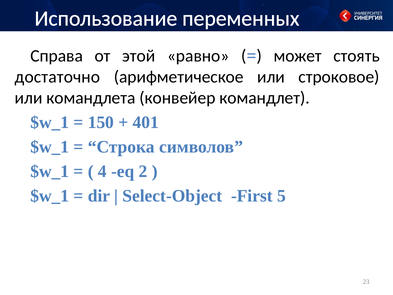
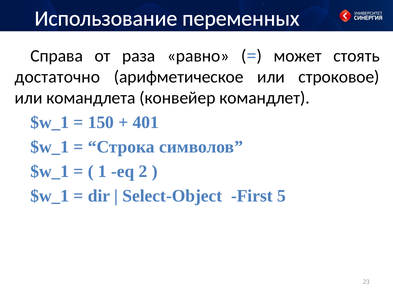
этой: этой -> раза
4: 4 -> 1
